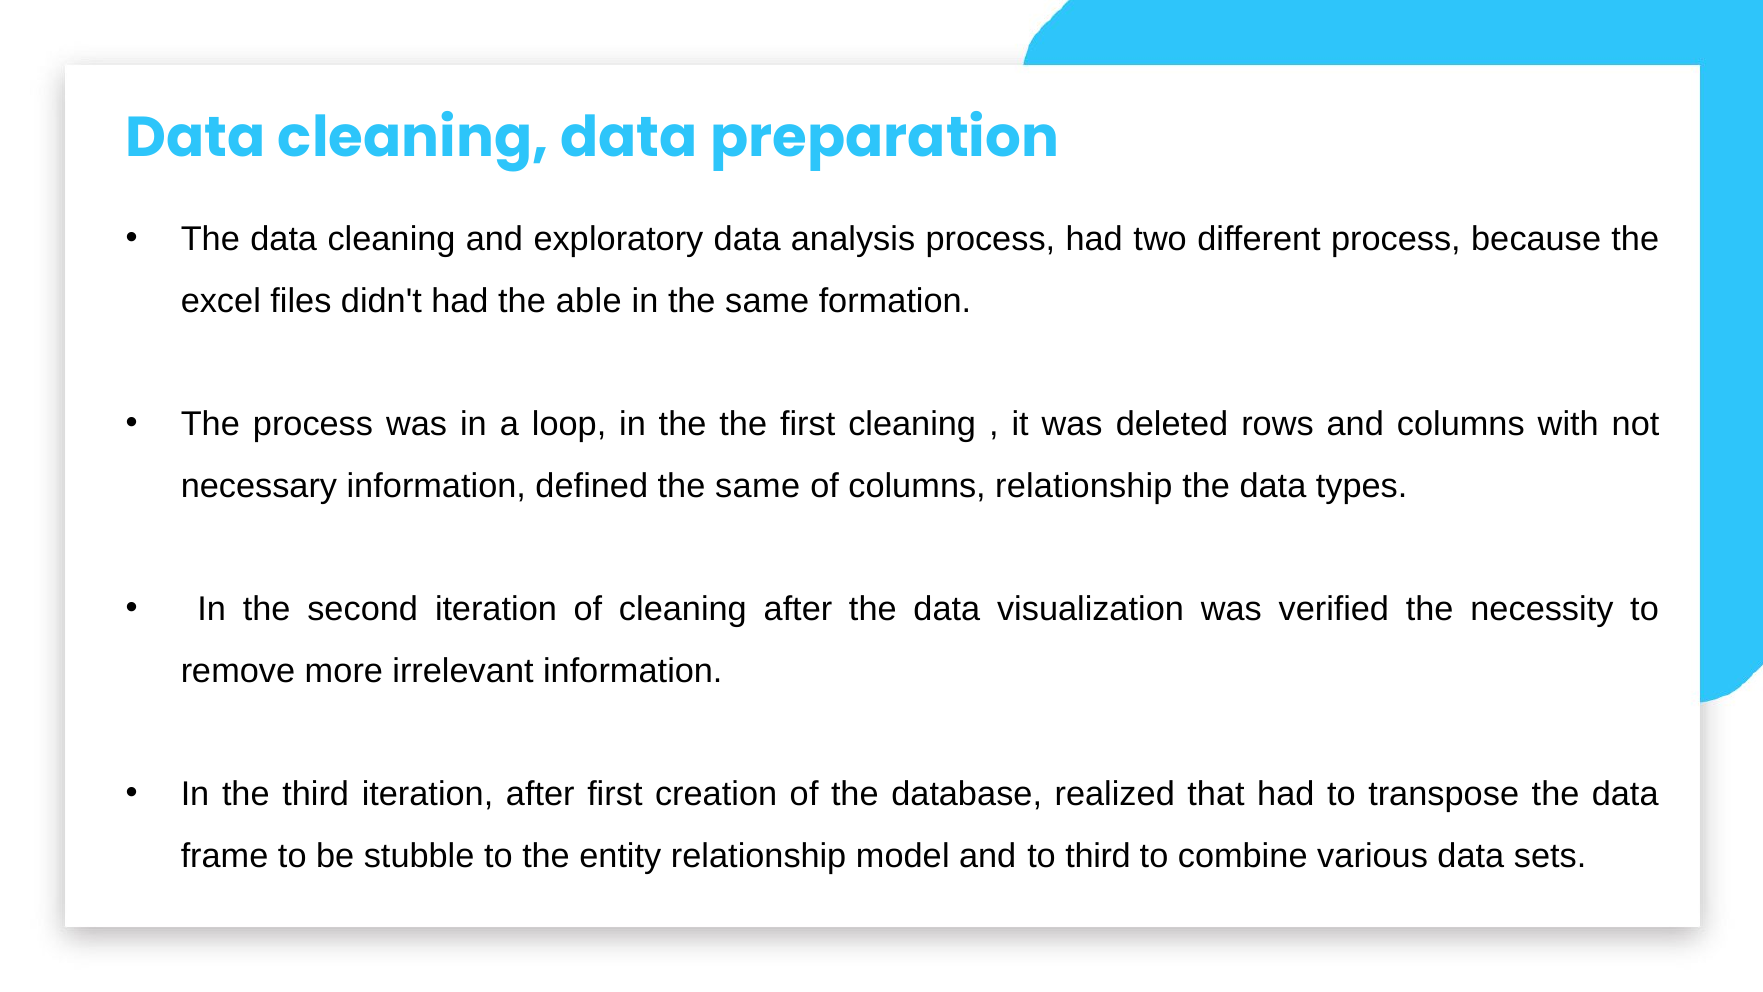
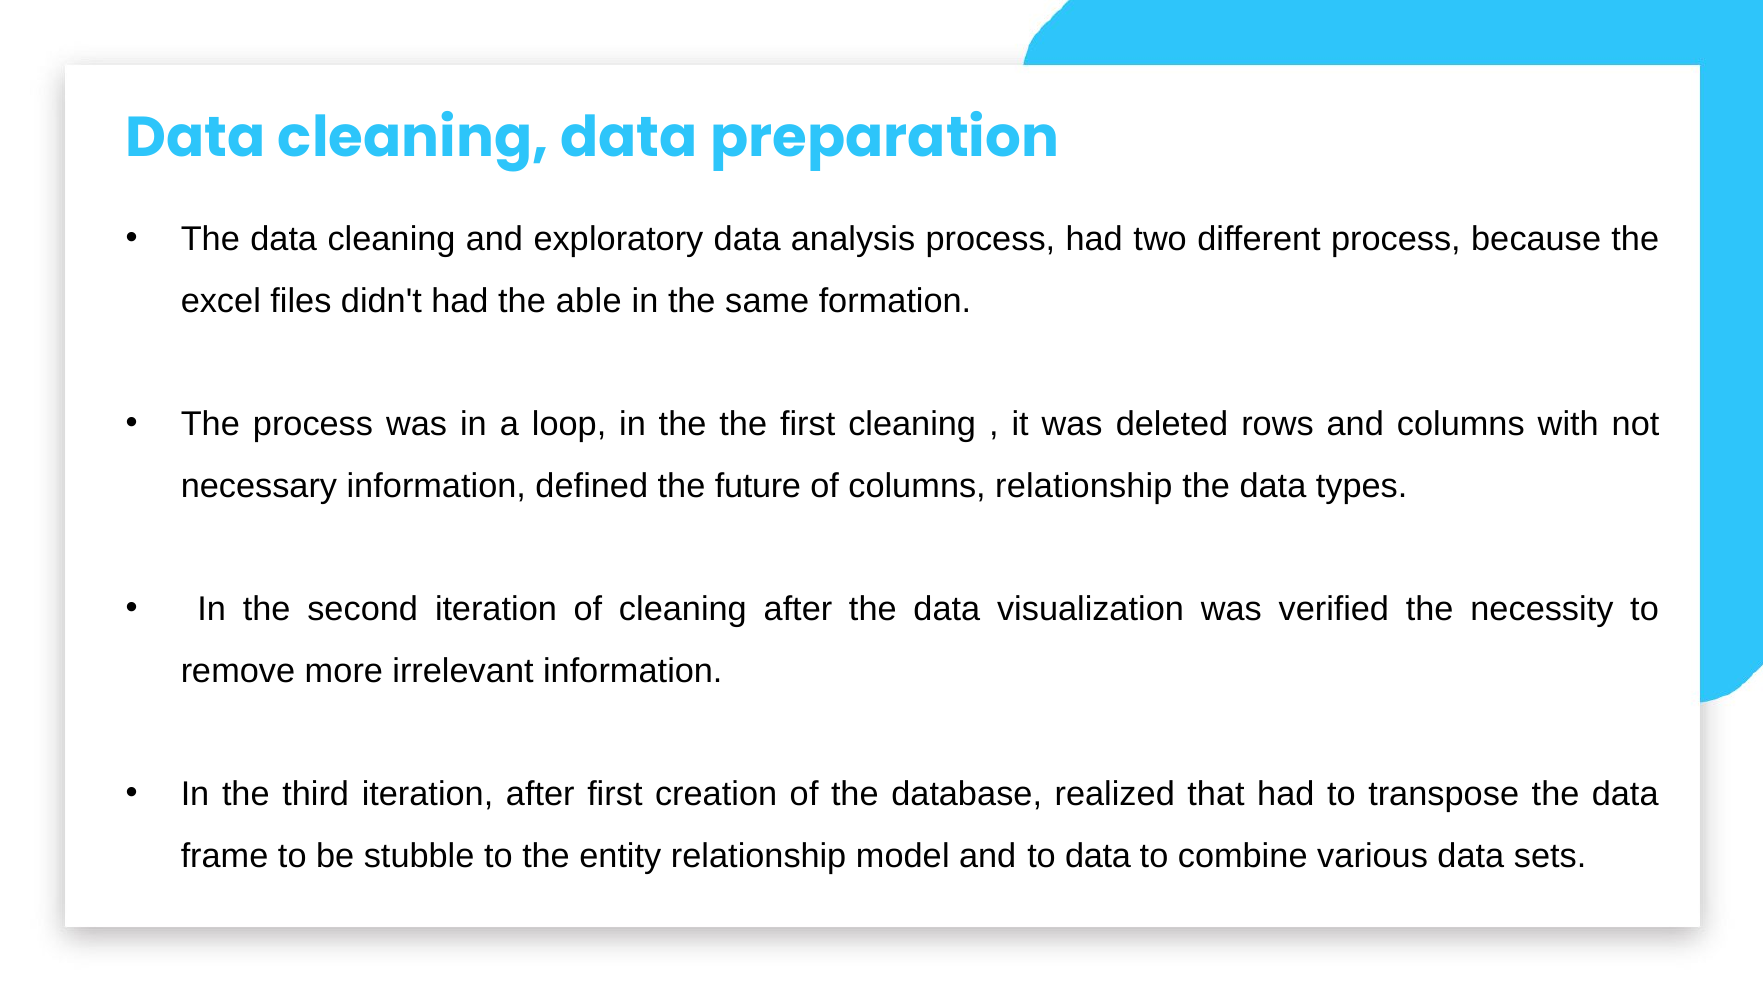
defined the same: same -> future
to third: third -> data
